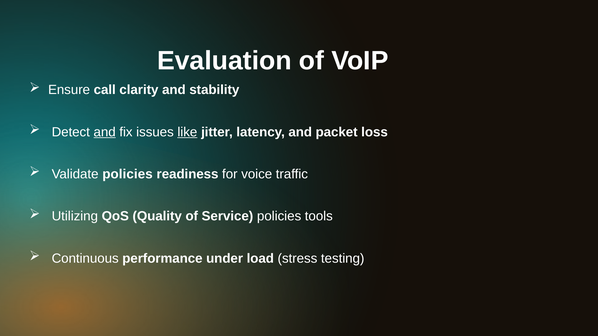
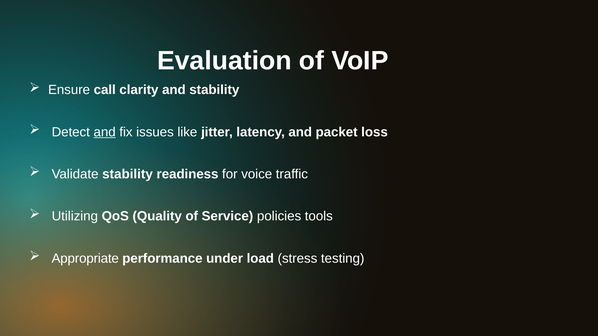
like underline: present -> none
Validate policies: policies -> stability
Continuous: Continuous -> Appropriate
